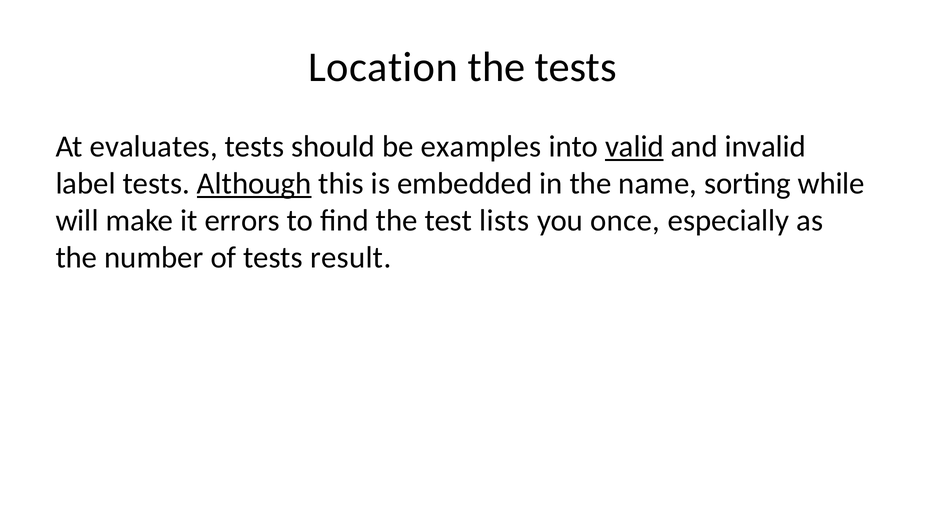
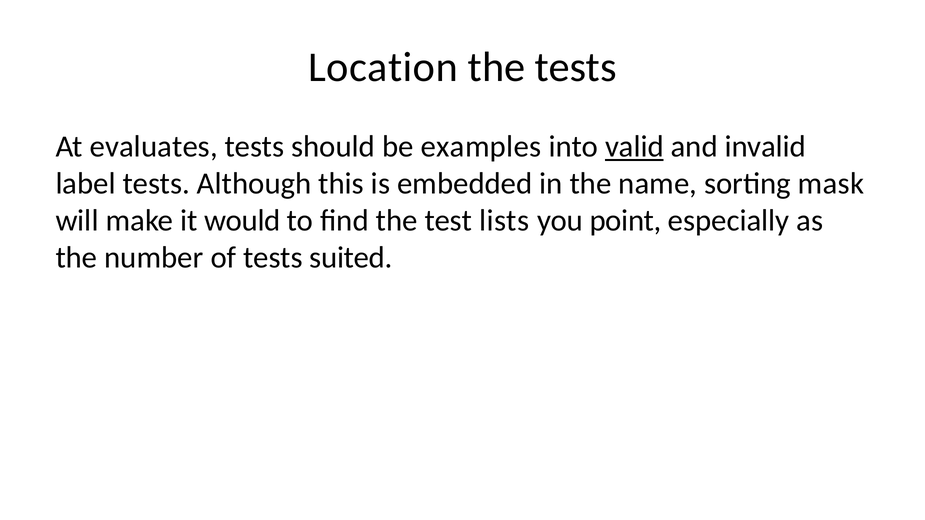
Although underline: present -> none
while: while -> mask
errors: errors -> would
once: once -> point
result: result -> suited
